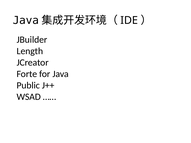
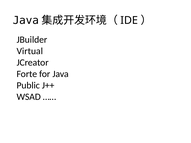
Length: Length -> Virtual
